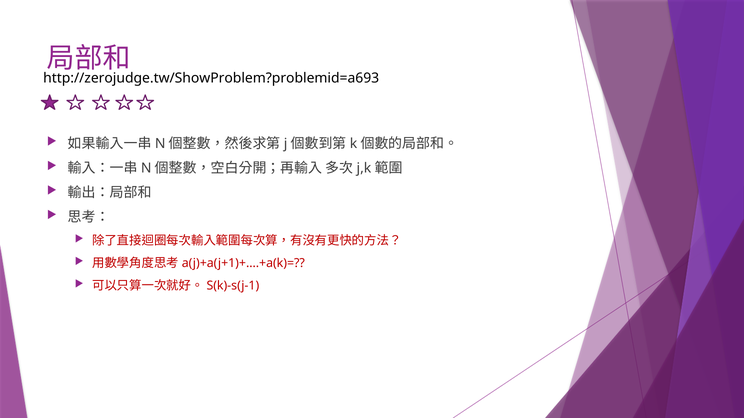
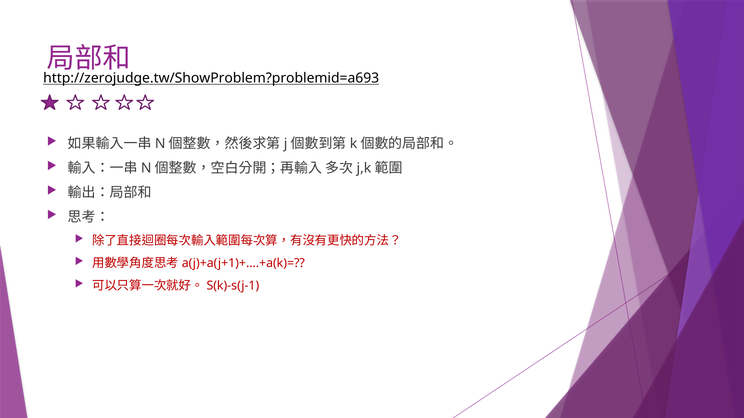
http://zerojudge.tw/ShowProblem?problemid=a693 underline: none -> present
